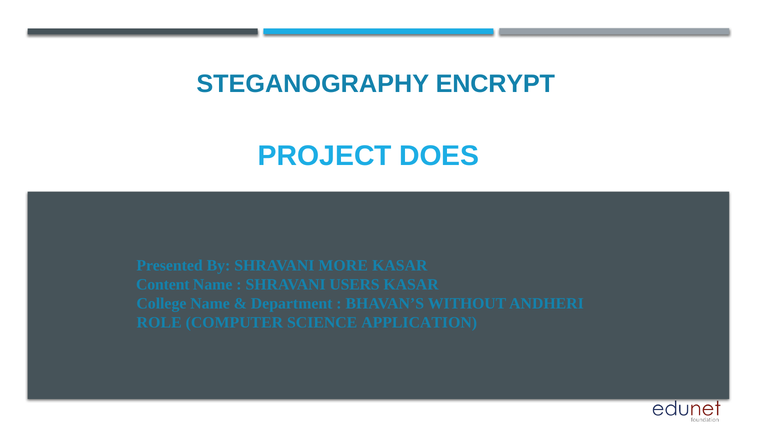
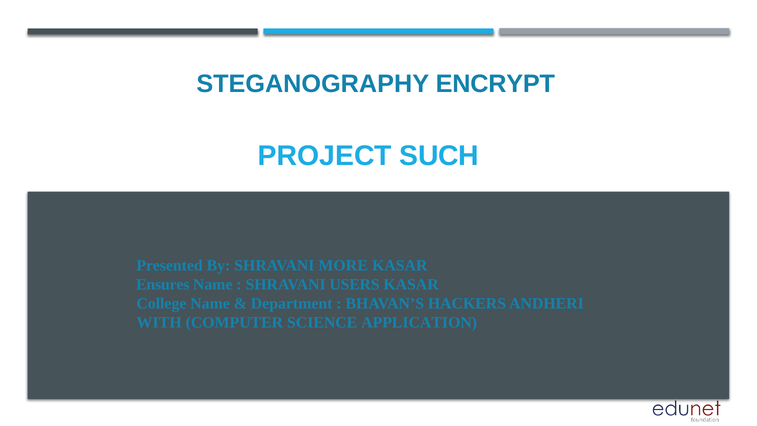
DOES: DOES -> SUCH
Content: Content -> Ensures
WITHOUT: WITHOUT -> HACKERS
ROLE: ROLE -> WITH
